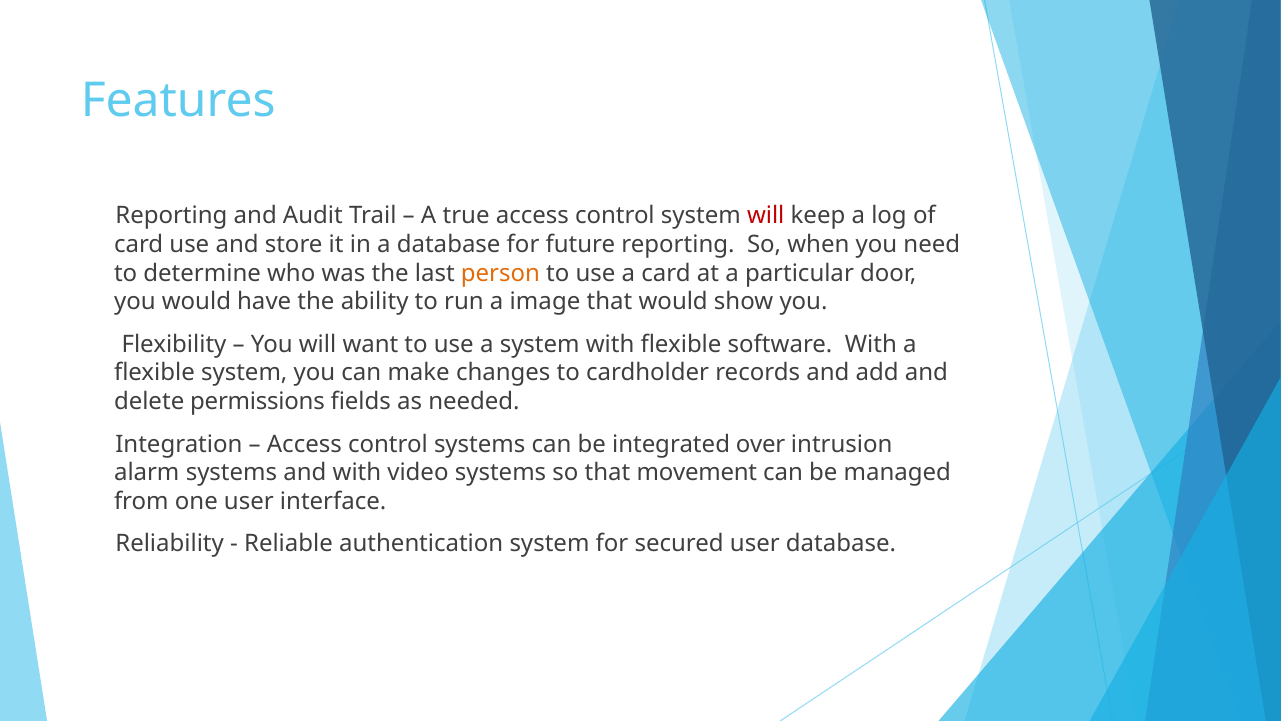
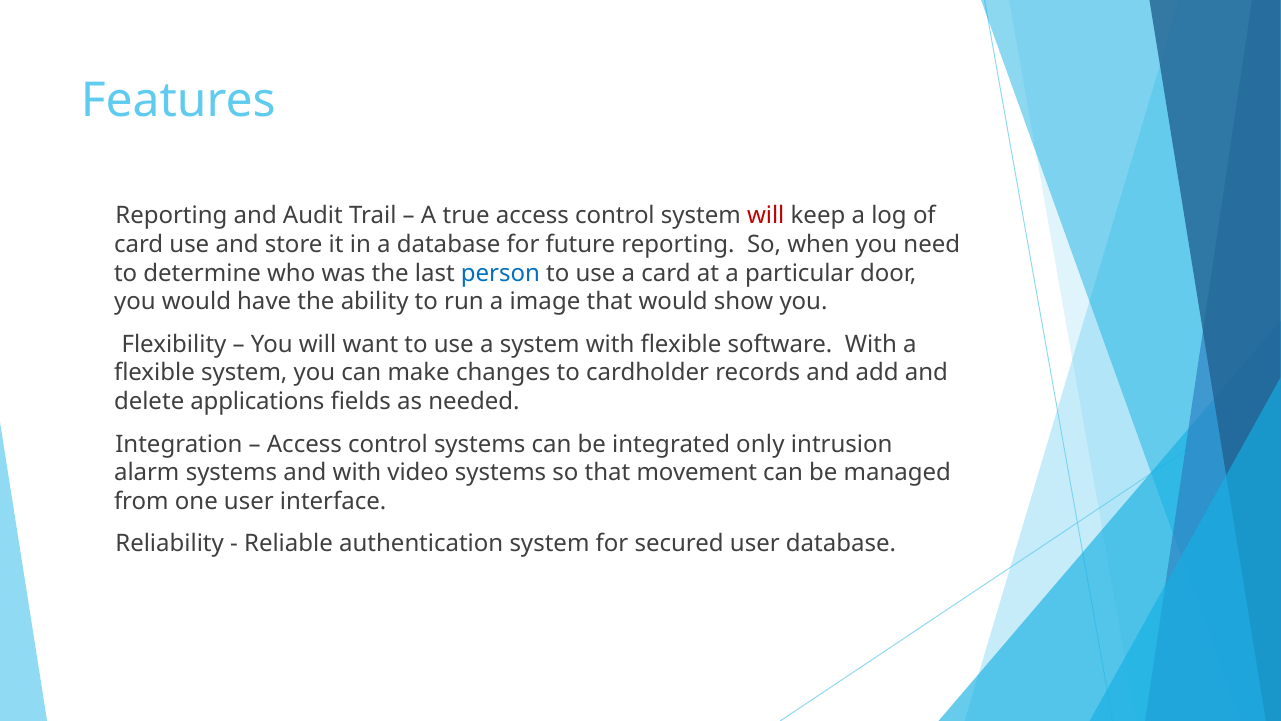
person colour: orange -> blue
permissions: permissions -> applications
over: over -> only
